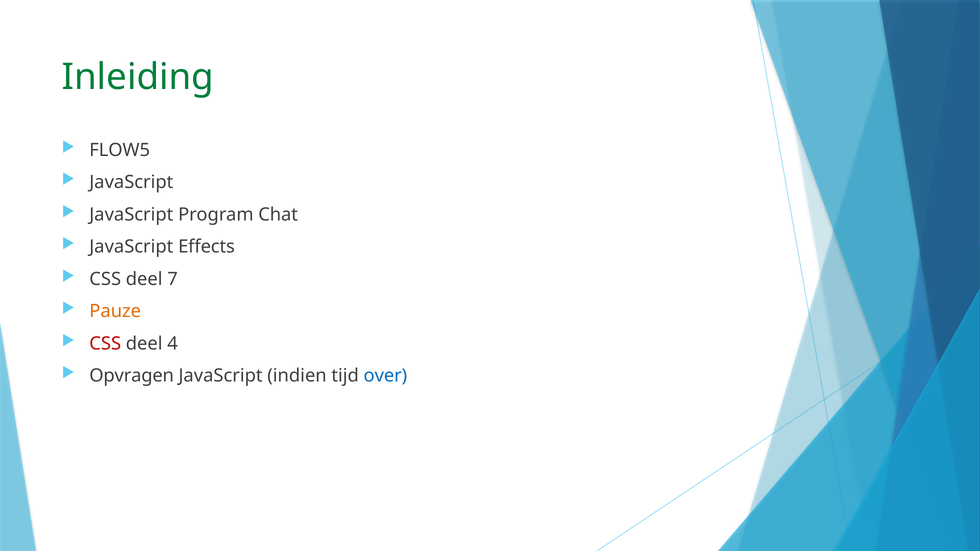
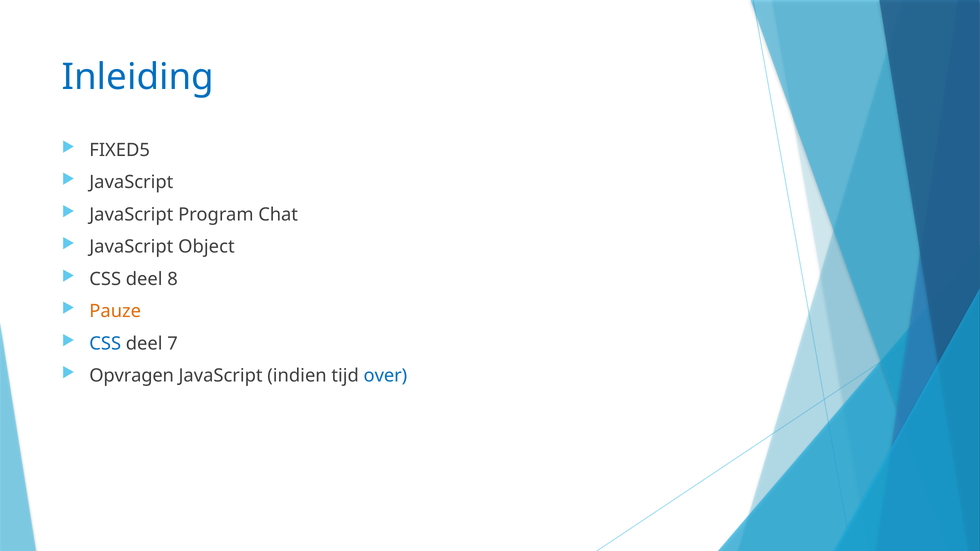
Inleiding colour: green -> blue
FLOW5: FLOW5 -> FIXED5
Effects: Effects -> Object
7: 7 -> 8
CSS at (105, 344) colour: red -> blue
4: 4 -> 7
